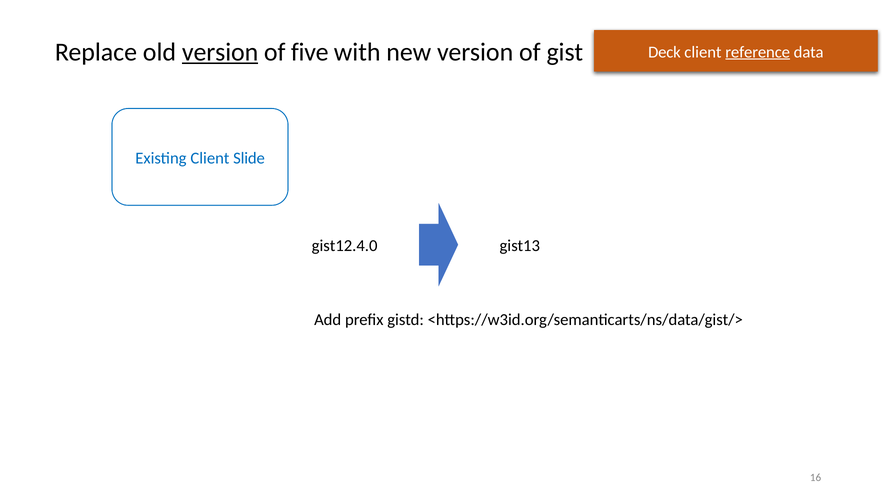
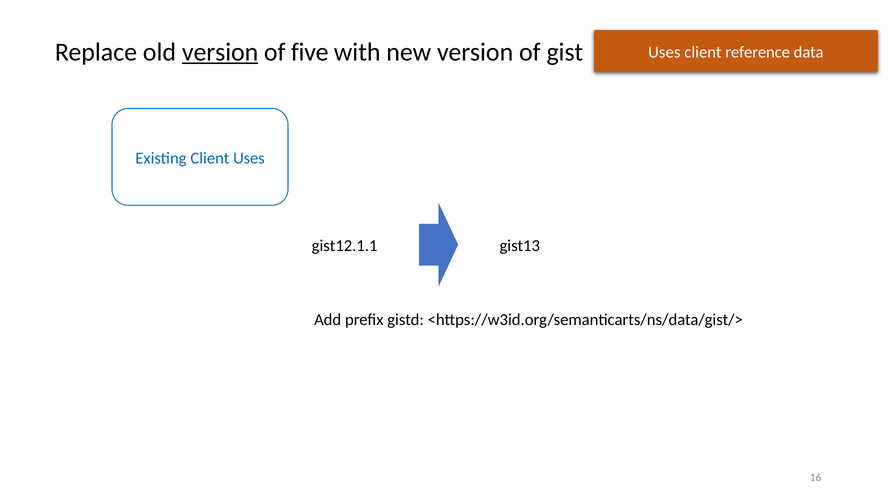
Deck at (664, 52): Deck -> Uses
reference underline: present -> none
Client Slide: Slide -> Uses
gist12.4.0: gist12.4.0 -> gist12.1.1
